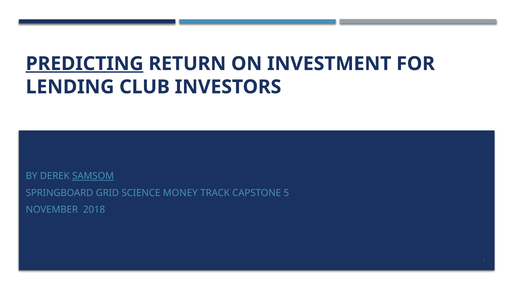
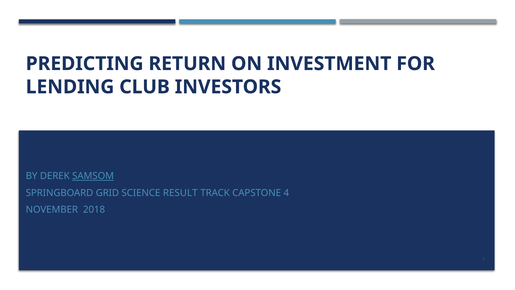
PREDICTING underline: present -> none
MONEY: MONEY -> RESULT
5: 5 -> 4
